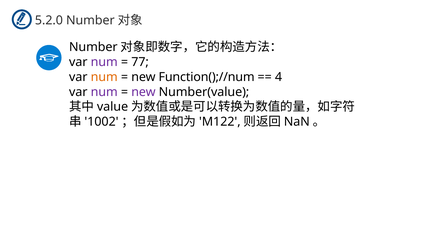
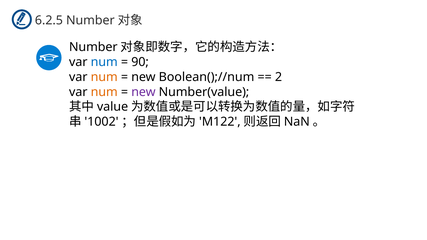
5.2.0: 5.2.0 -> 6.2.5
num at (104, 62) colour: purple -> blue
77: 77 -> 90
Function();//num: Function();//num -> Boolean();//num
4: 4 -> 2
num at (104, 92) colour: purple -> orange
